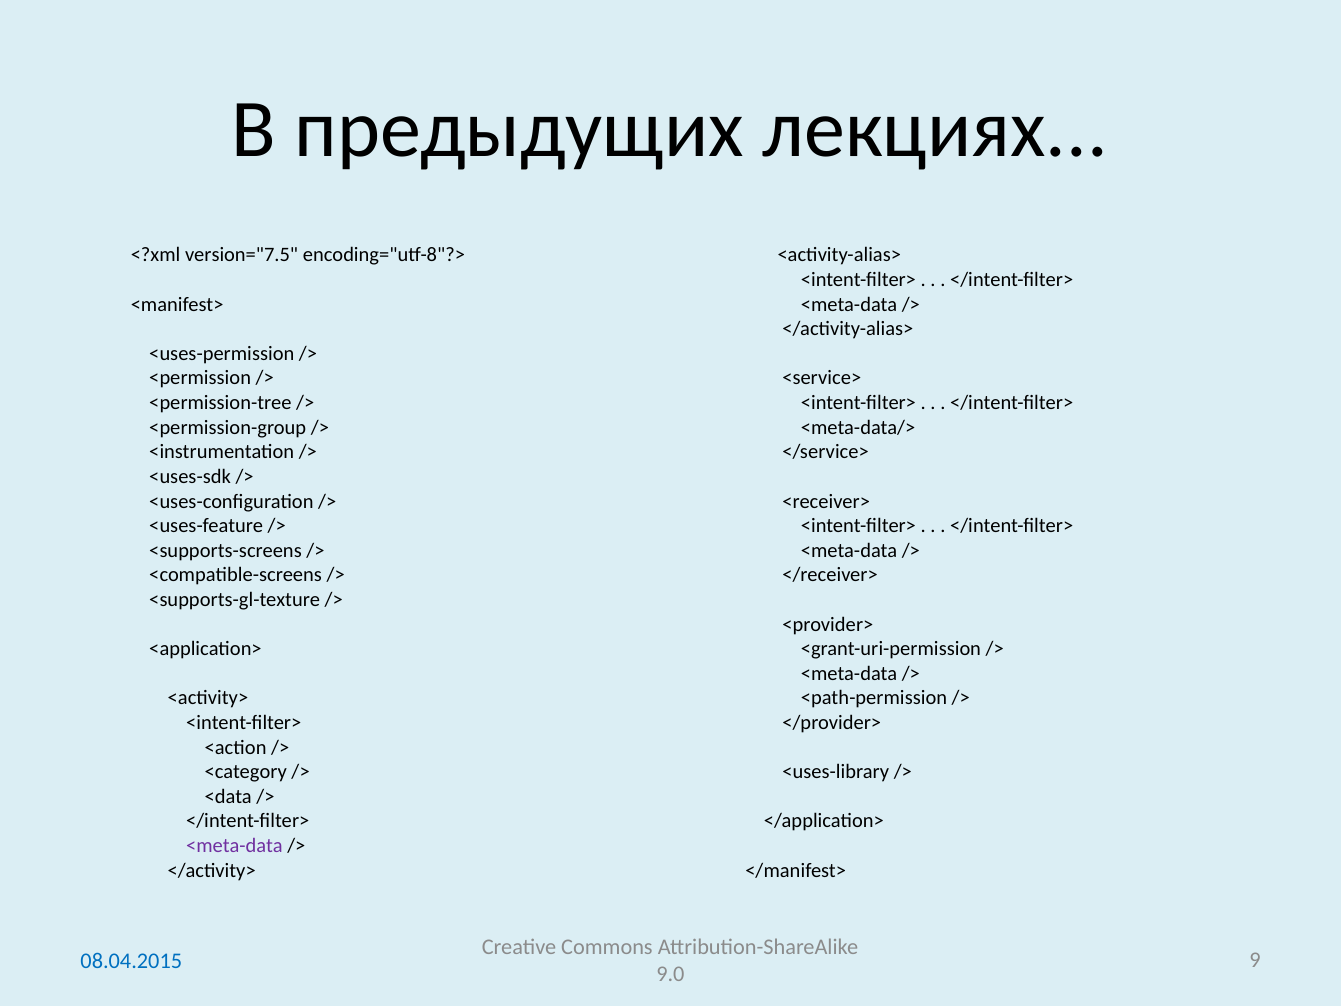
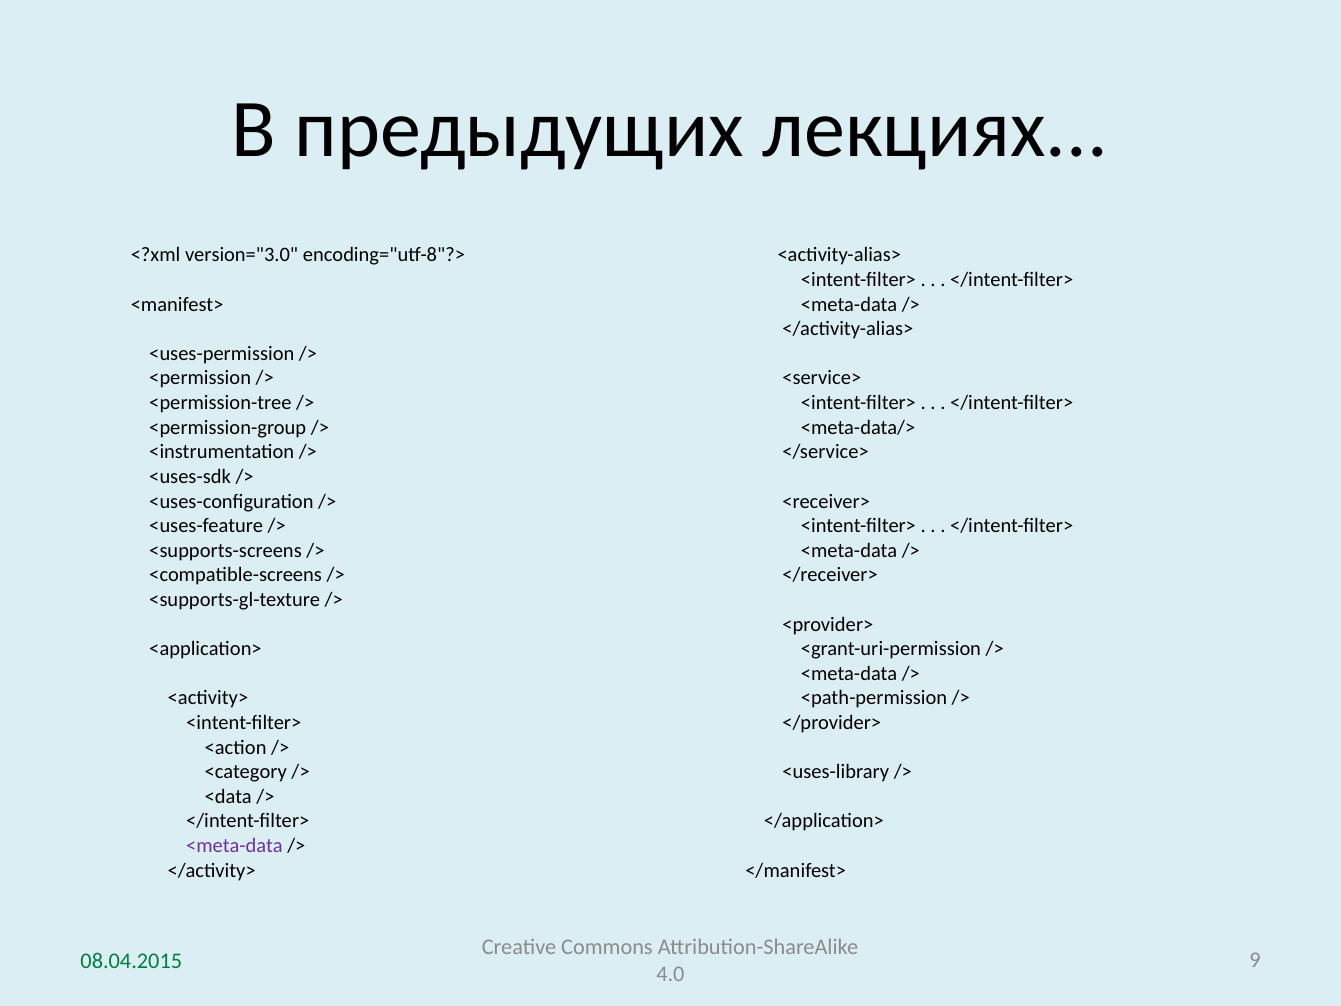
version="7.5: version="7.5 -> version="3.0
08.04.2015 colour: blue -> green
9.0: 9.0 -> 4.0
